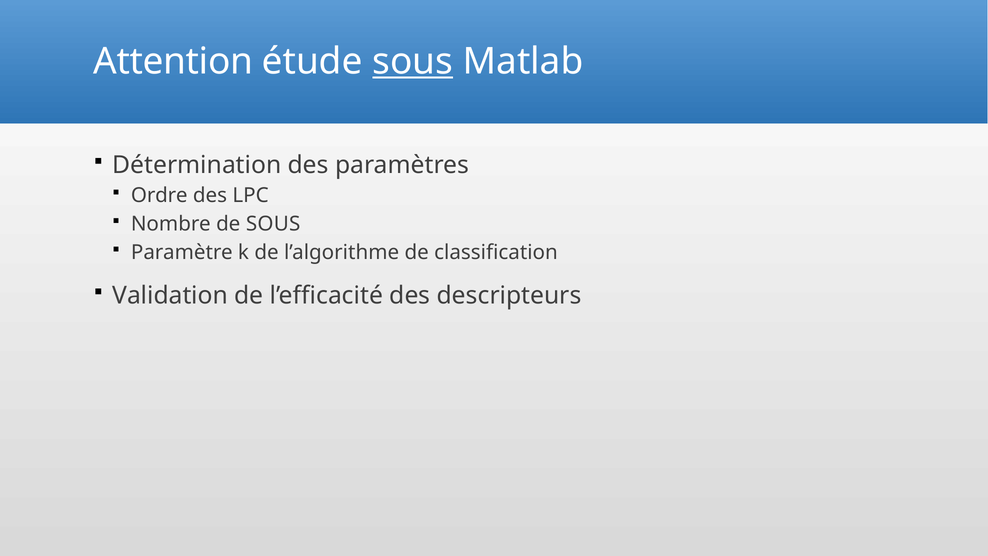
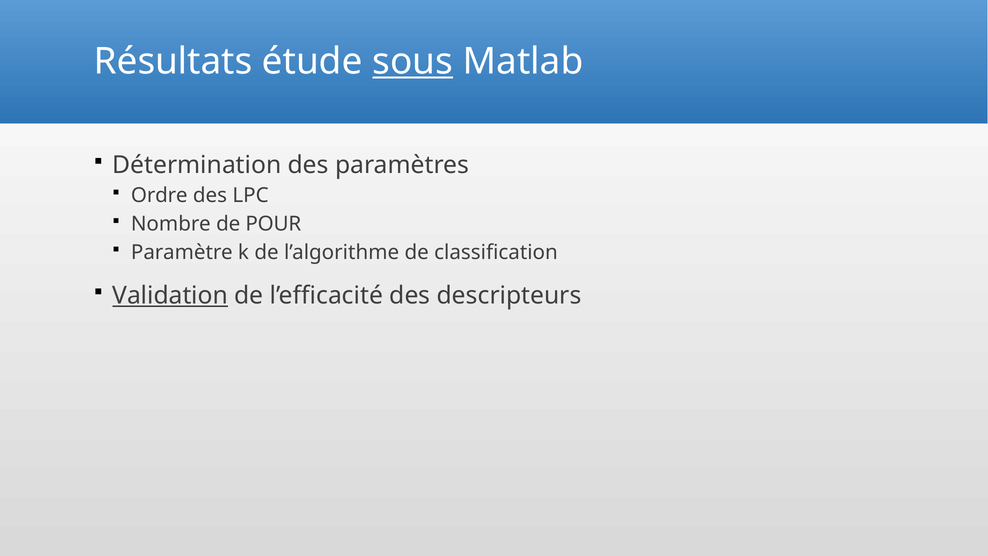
Attention: Attention -> Résultats
de SOUS: SOUS -> POUR
Validation underline: none -> present
